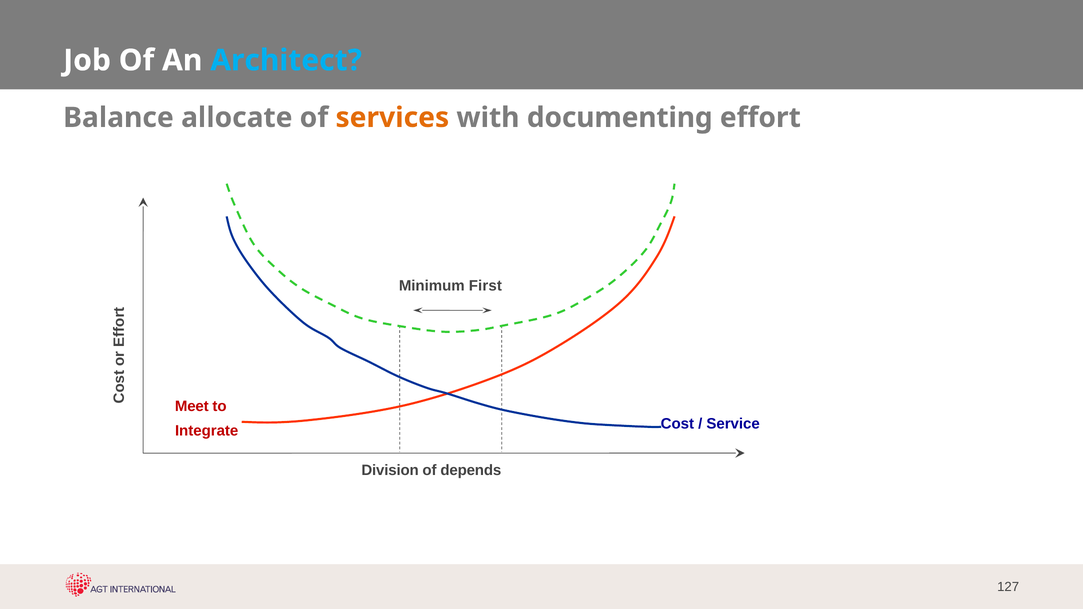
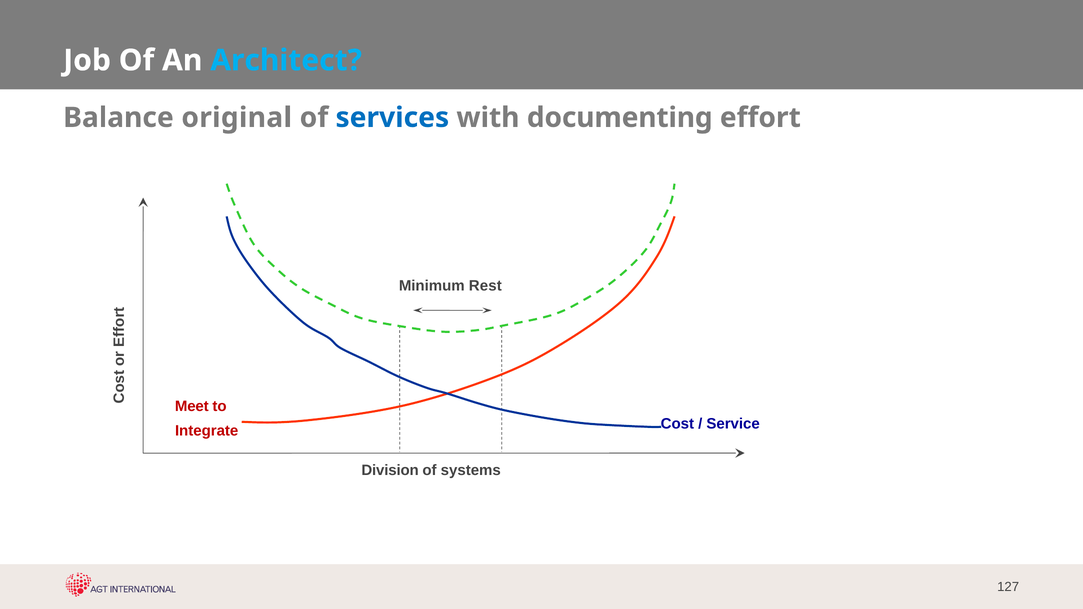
allocate: allocate -> original
services colour: orange -> blue
First: First -> Rest
depends: depends -> systems
